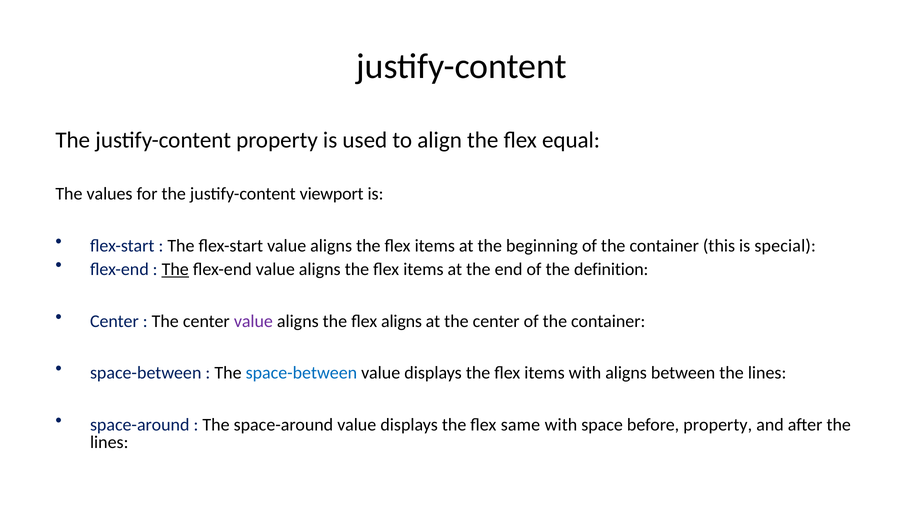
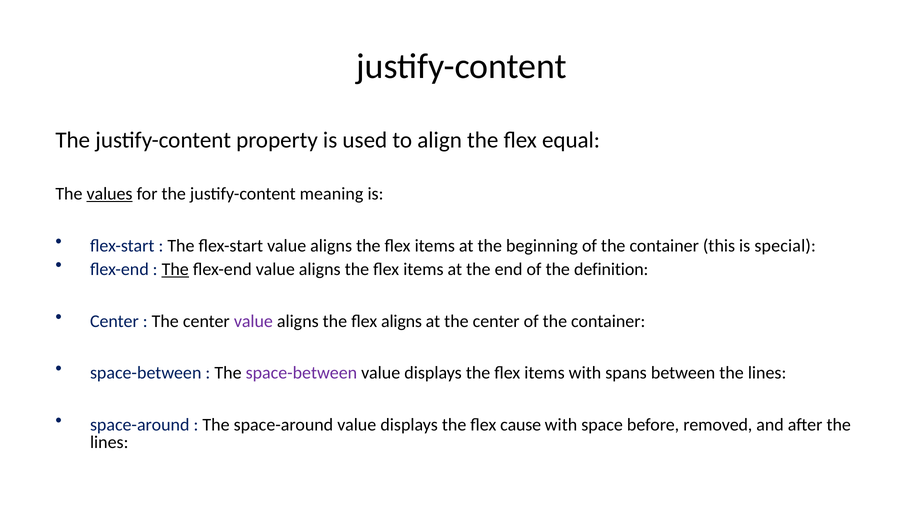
values underline: none -> present
viewport: viewport -> meaning
space-between at (301, 373) colour: blue -> purple
with aligns: aligns -> spans
same: same -> cause
before property: property -> removed
